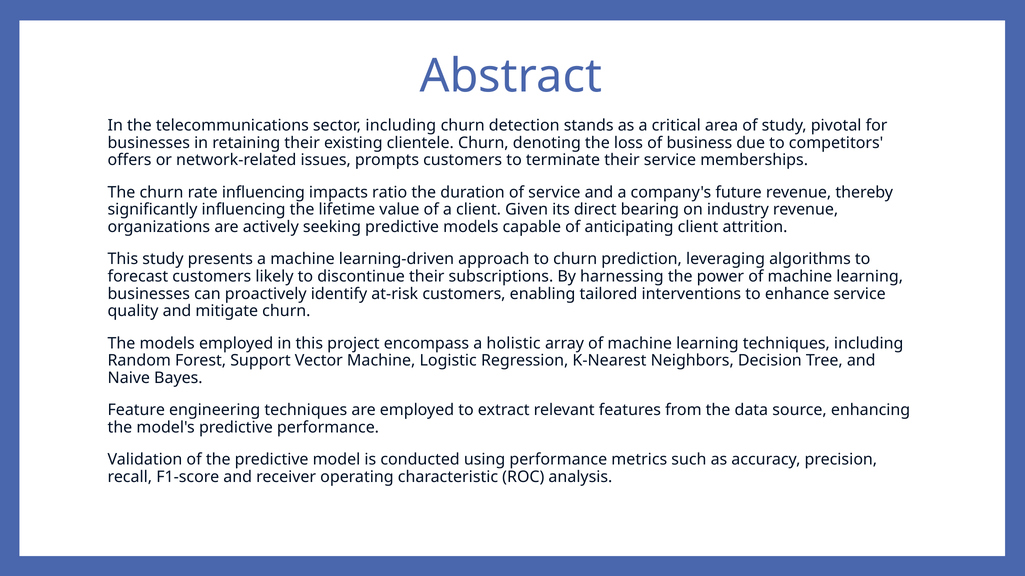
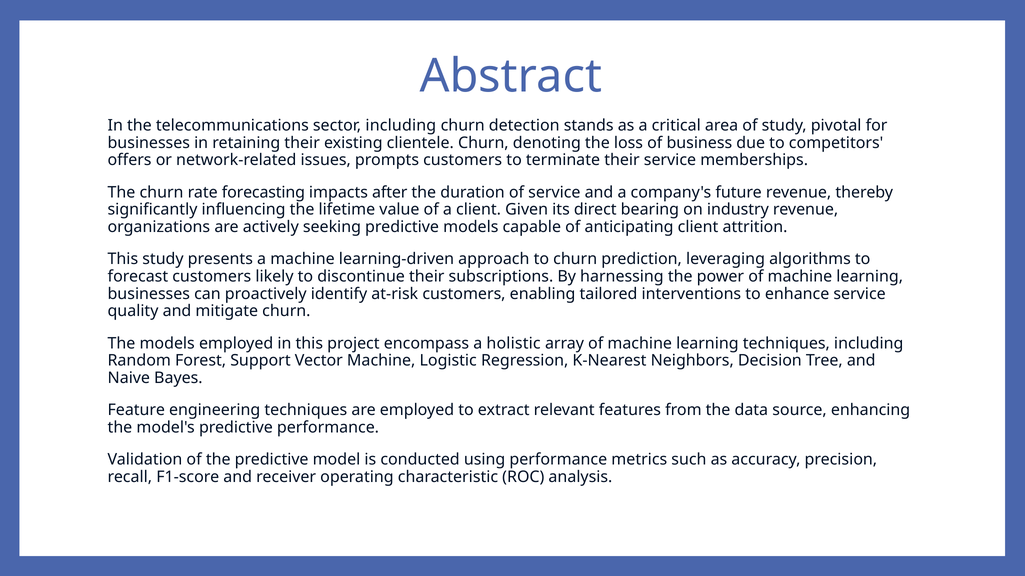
rate influencing: influencing -> forecasting
ratio: ratio -> after
